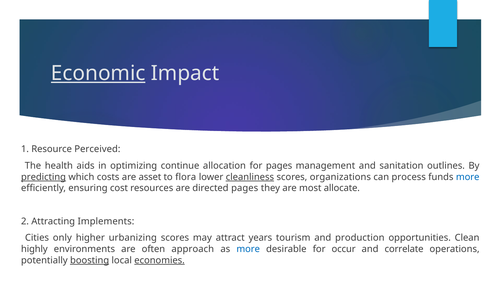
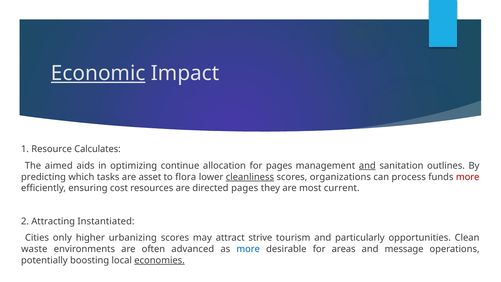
Perceived: Perceived -> Calculates
health: health -> aimed
and at (367, 166) underline: none -> present
predicting underline: present -> none
costs: costs -> tasks
more at (468, 177) colour: blue -> red
allocate: allocate -> current
Implements: Implements -> Instantiated
years: years -> strive
production: production -> particularly
highly: highly -> waste
approach: approach -> advanced
occur: occur -> areas
correlate: correlate -> message
boosting underline: present -> none
